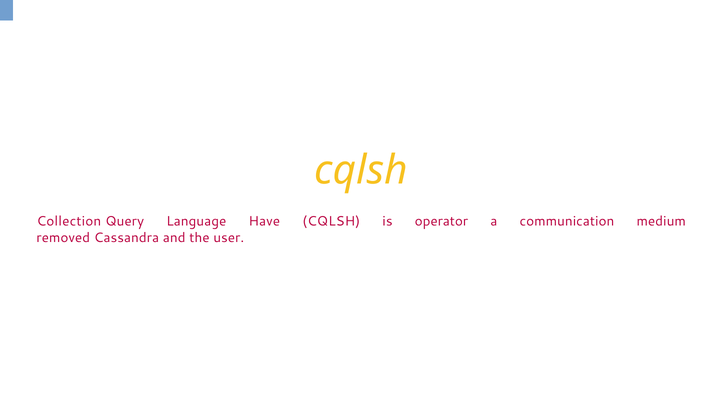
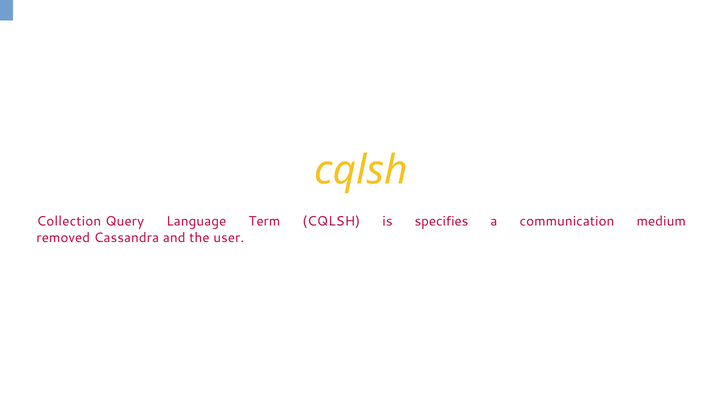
Have: Have -> Term
operator: operator -> specifies
